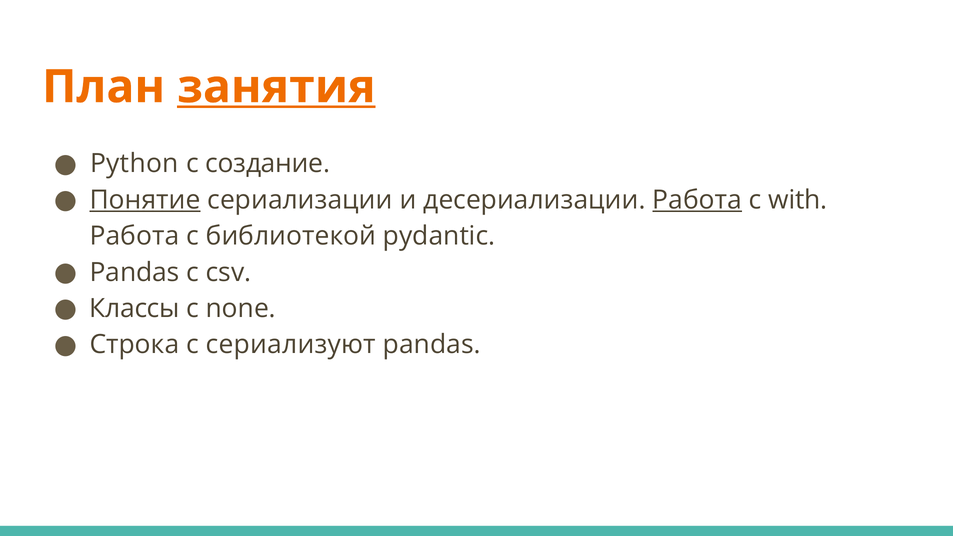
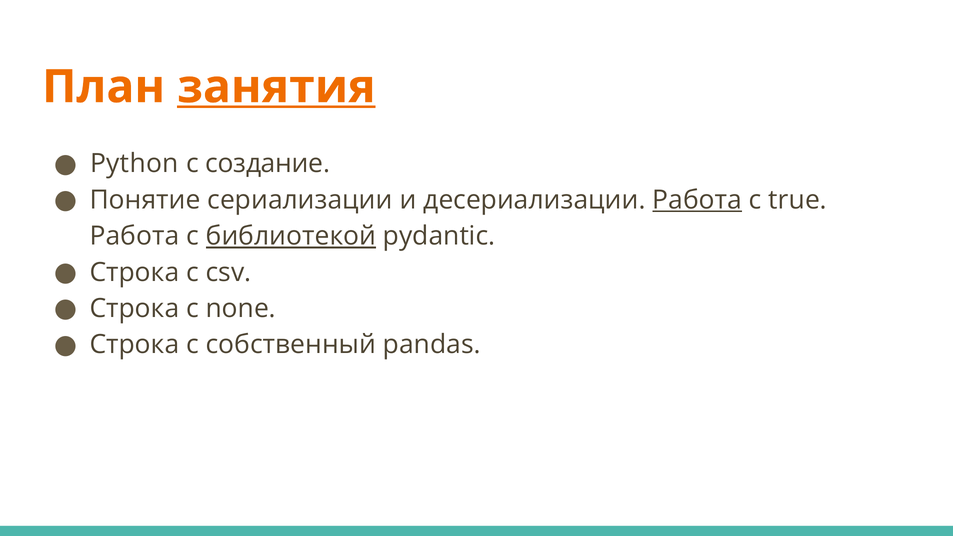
Понятие underline: present -> none
with: with -> true
библиотекой underline: none -> present
Pandas at (135, 272): Pandas -> Строка
Классы at (135, 309): Классы -> Строка
сериализуют: сериализуют -> собственный
